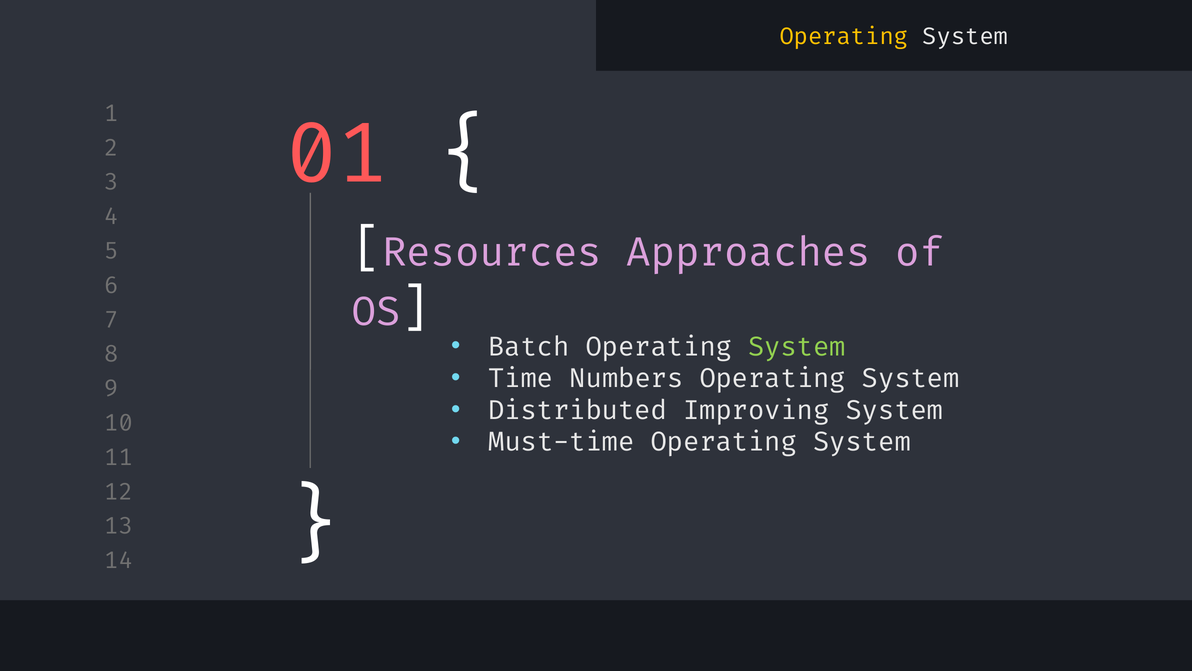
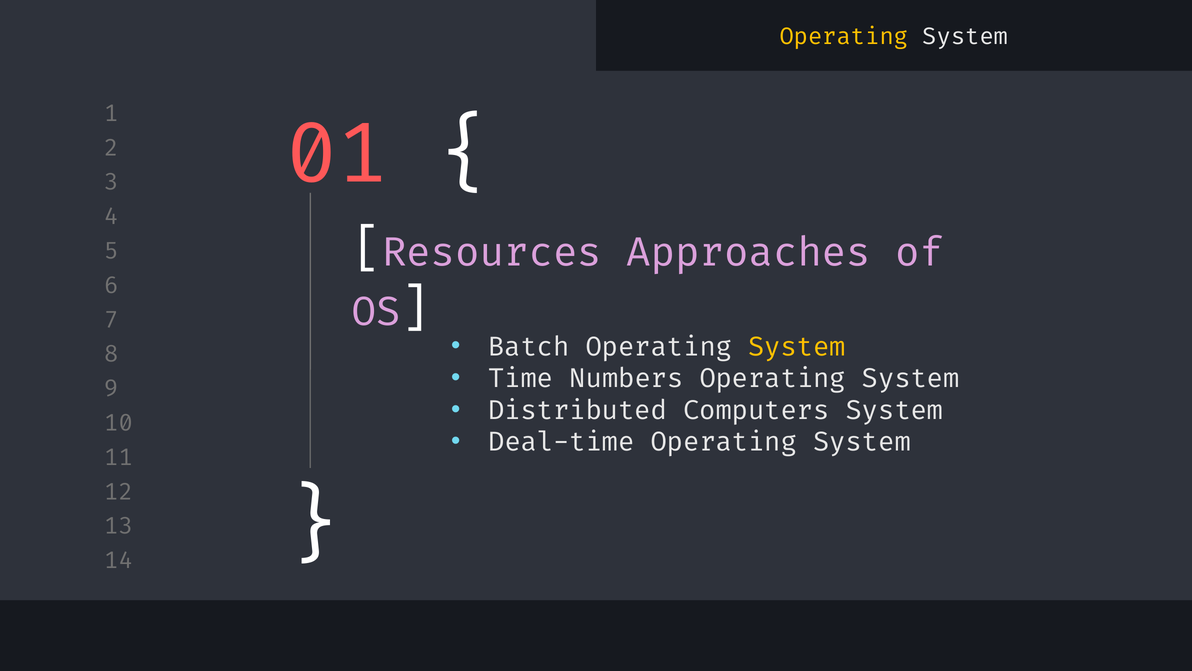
System at (797, 347) colour: light green -> yellow
Improving: Improving -> Computers
Must-time: Must-time -> Deal-time
